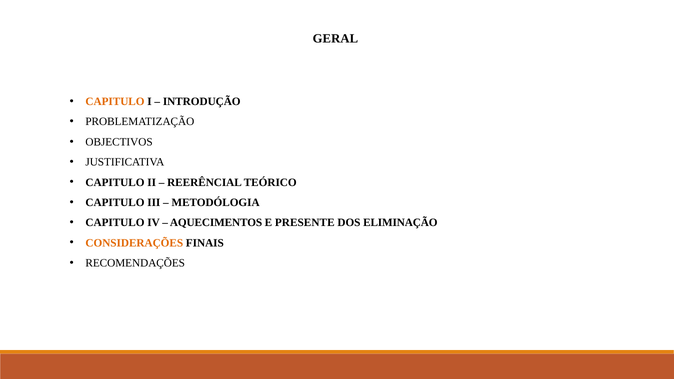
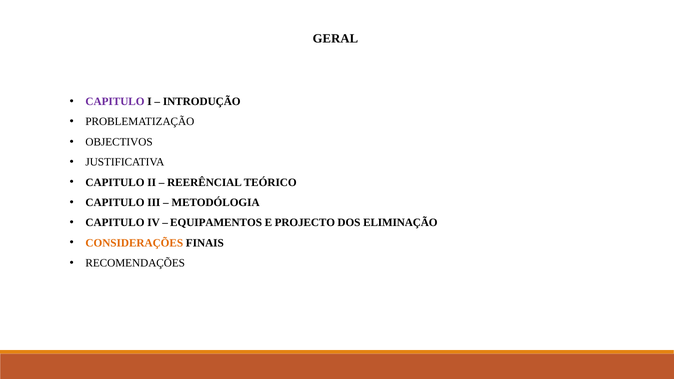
CAPITULO at (115, 102) colour: orange -> purple
AQUECIMENTOS: AQUECIMENTOS -> EQUIPAMENTOS
PRESENTE: PRESENTE -> PROJECTO
